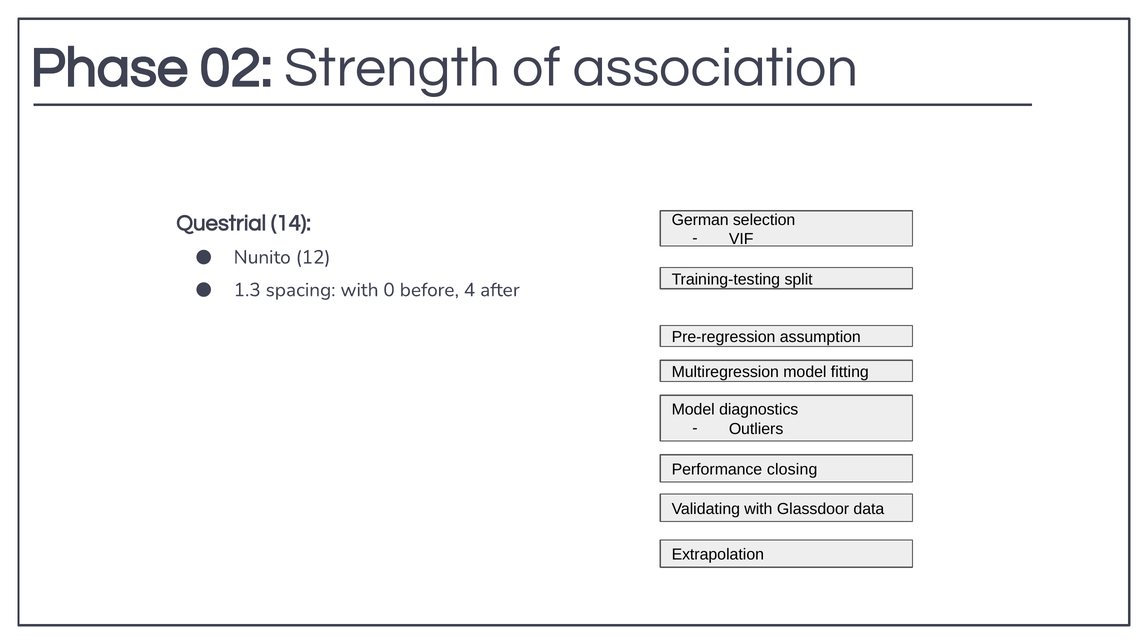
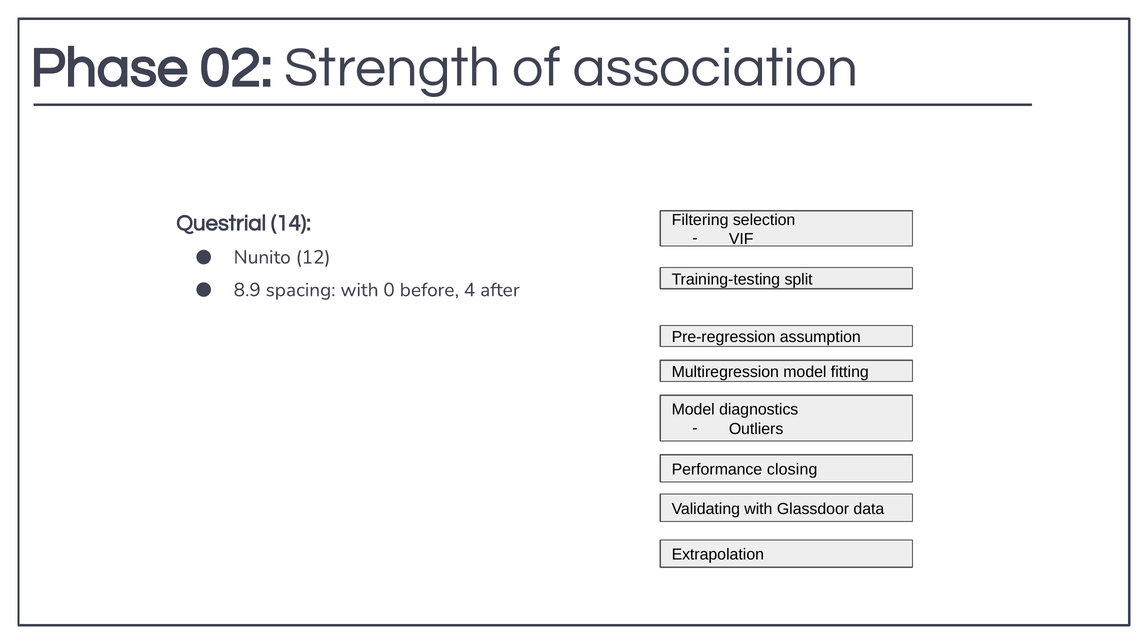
German: German -> Filtering
1.3: 1.3 -> 8.9
